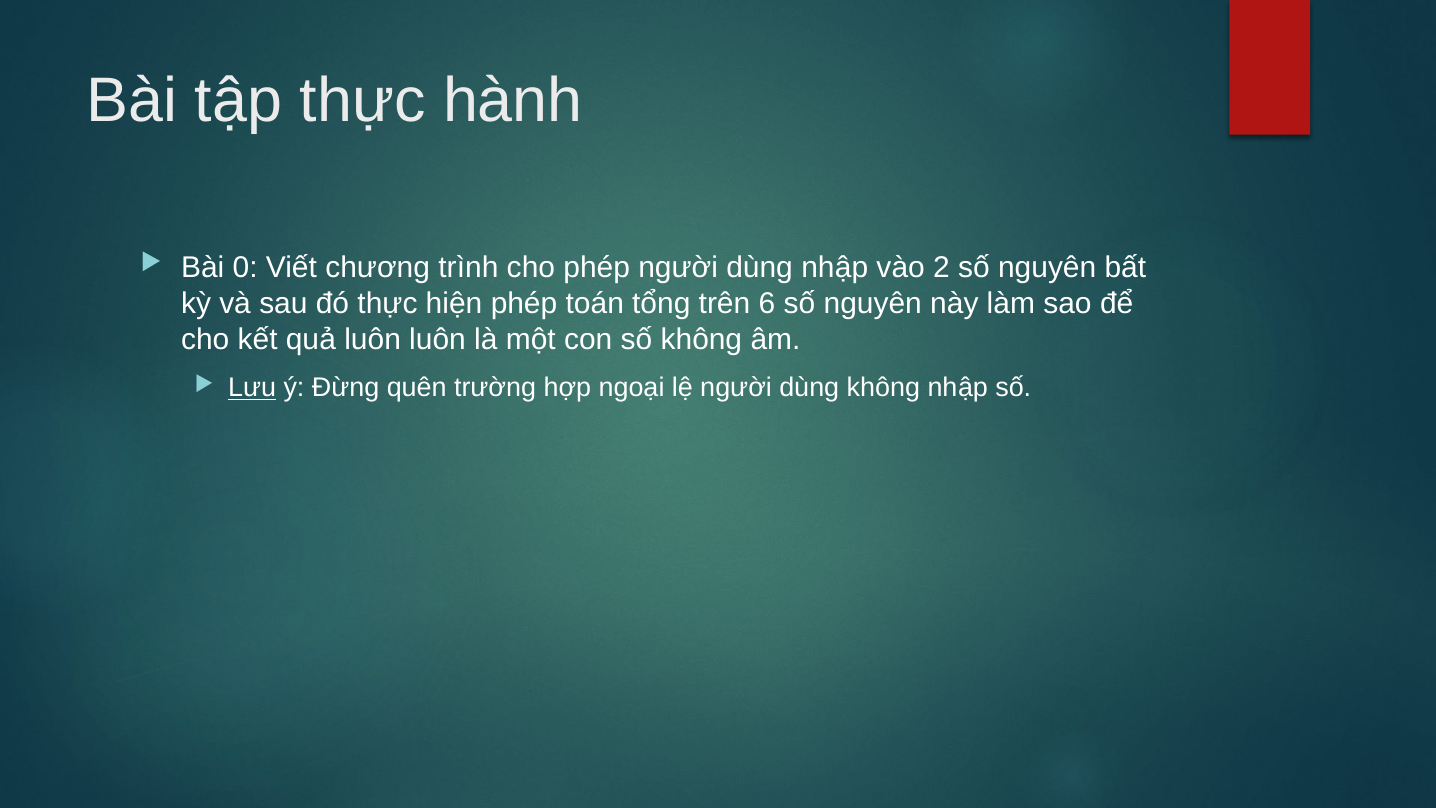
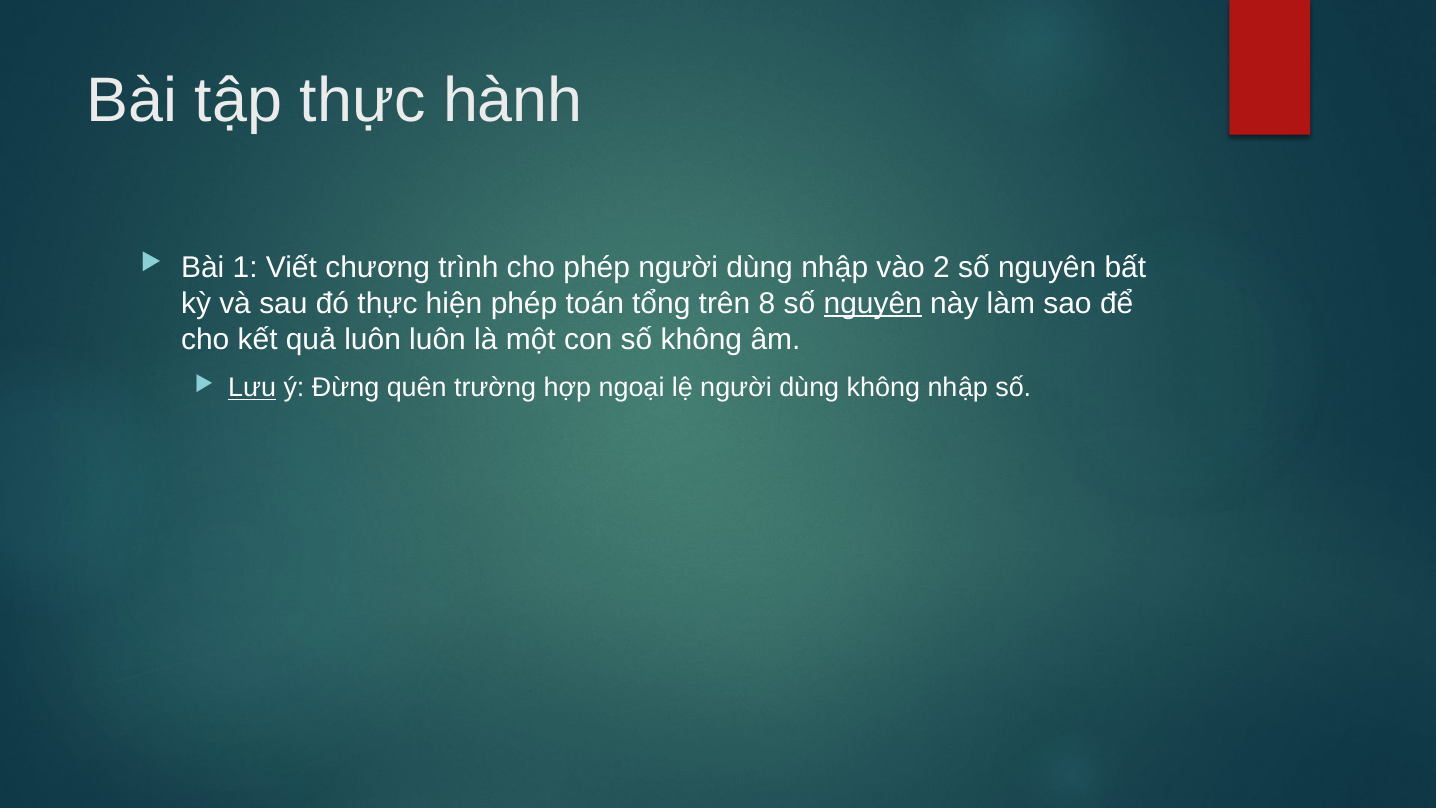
0: 0 -> 1
6: 6 -> 8
nguyên at (873, 303) underline: none -> present
